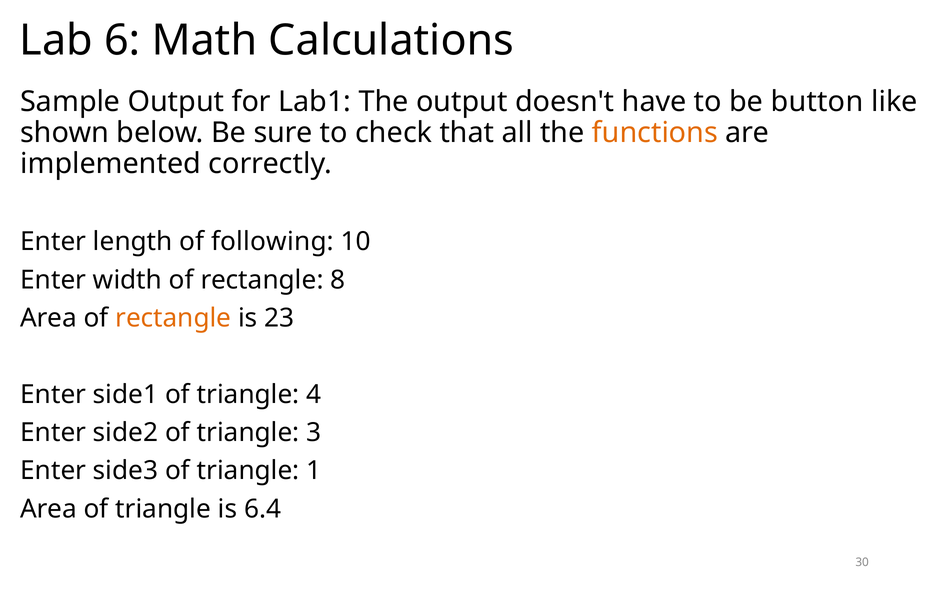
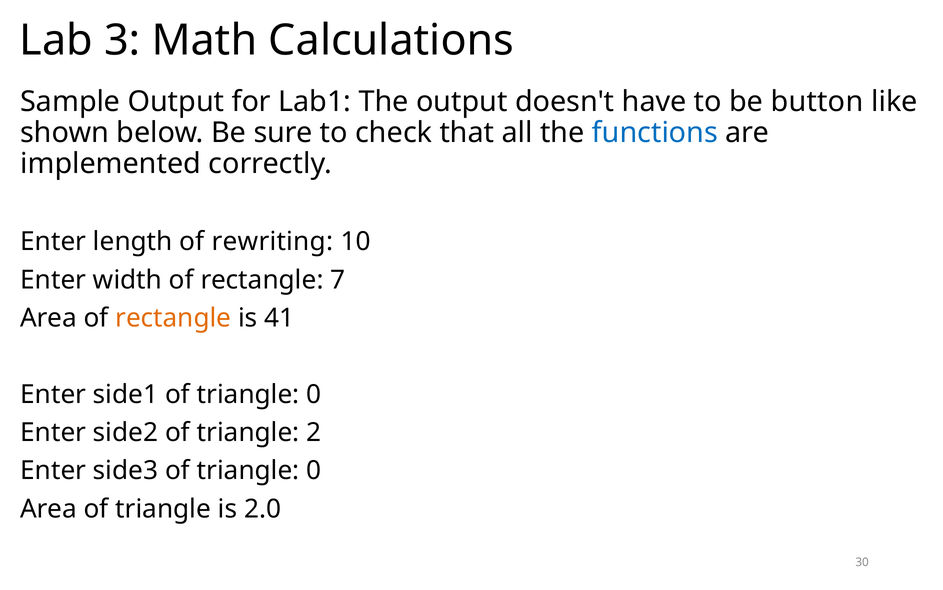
6: 6 -> 3
functions colour: orange -> blue
following: following -> rewriting
8: 8 -> 7
23: 23 -> 41
side1 of triangle 4: 4 -> 0
3: 3 -> 2
side3 of triangle 1: 1 -> 0
6.4: 6.4 -> 2.0
